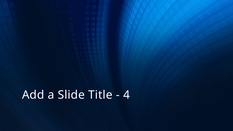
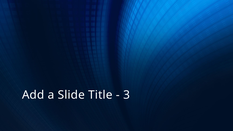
4: 4 -> 3
